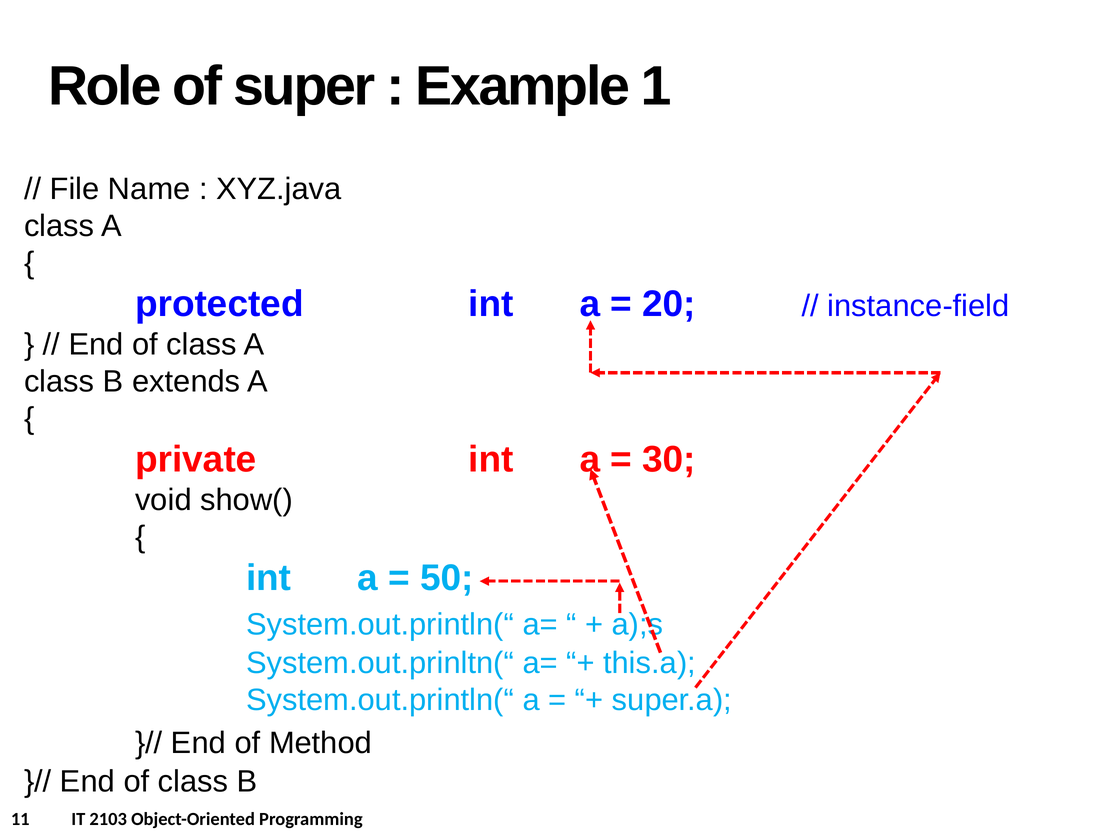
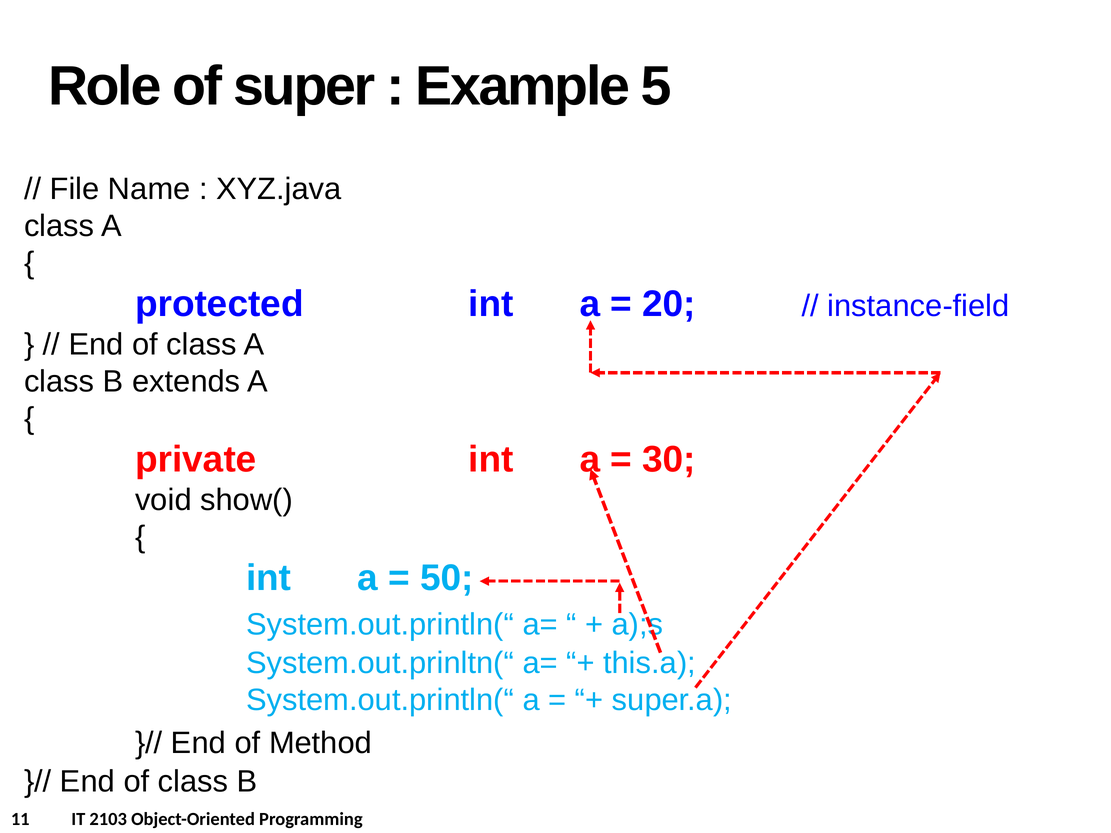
1: 1 -> 5
